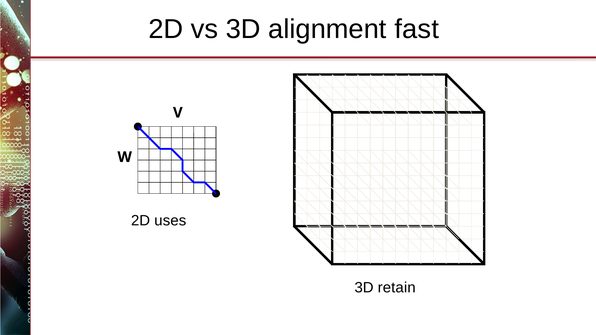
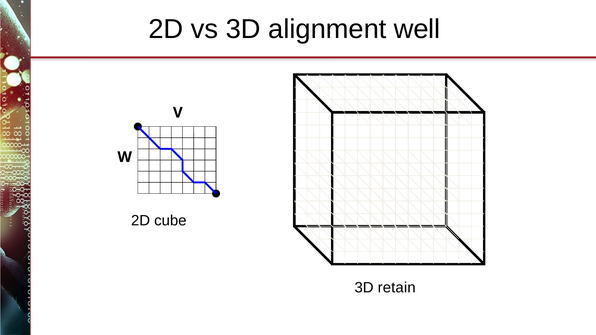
fast: fast -> well
uses: uses -> cube
